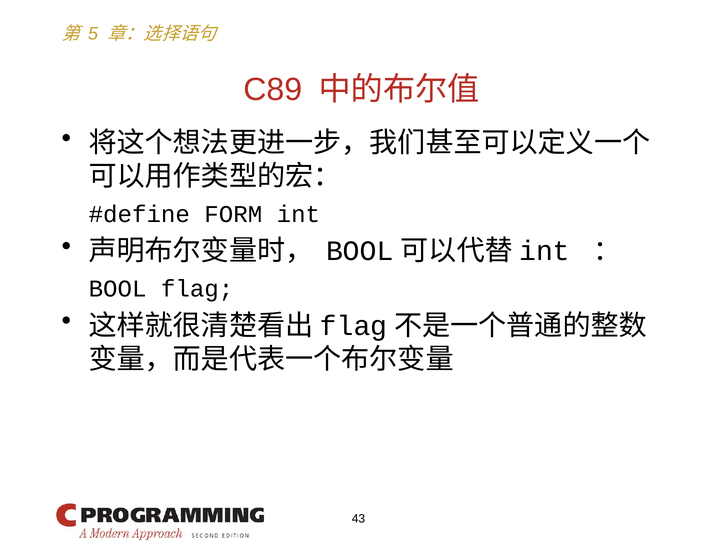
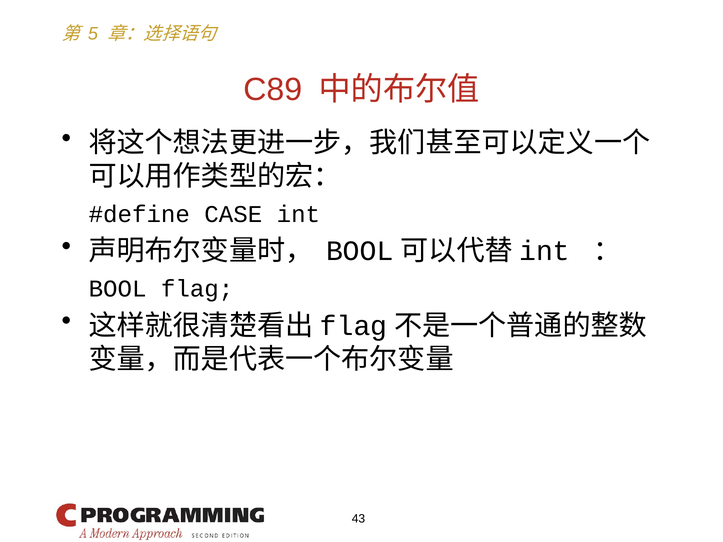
FORM: FORM -> CASE
